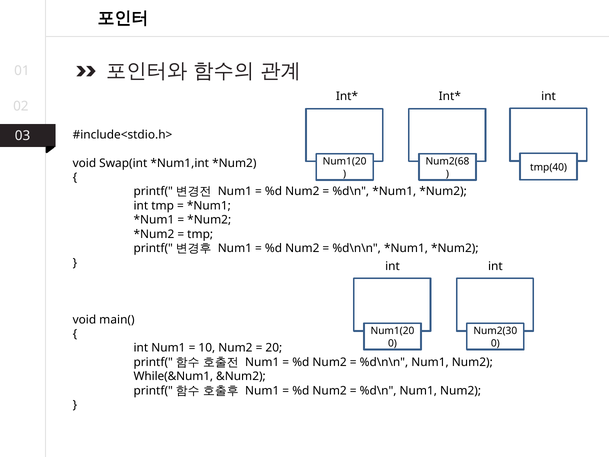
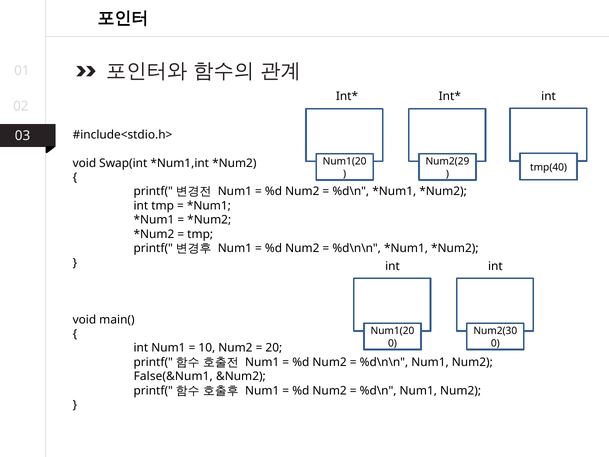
Num2(68: Num2(68 -> Num2(29
While(&Num1: While(&Num1 -> False(&Num1
